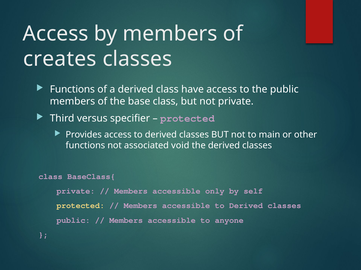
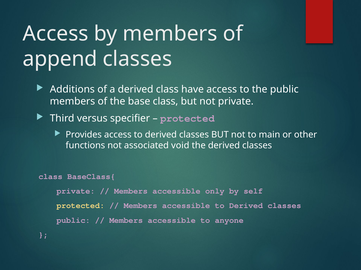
creates: creates -> append
Functions at (72, 90): Functions -> Additions
